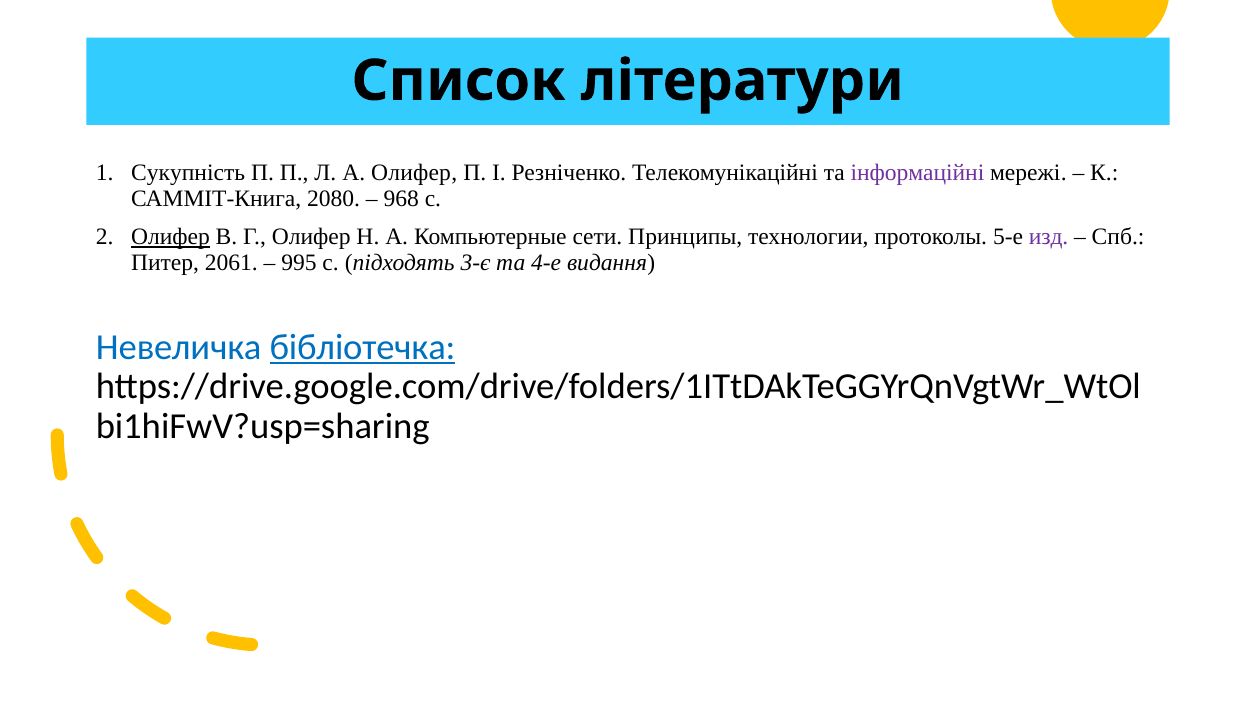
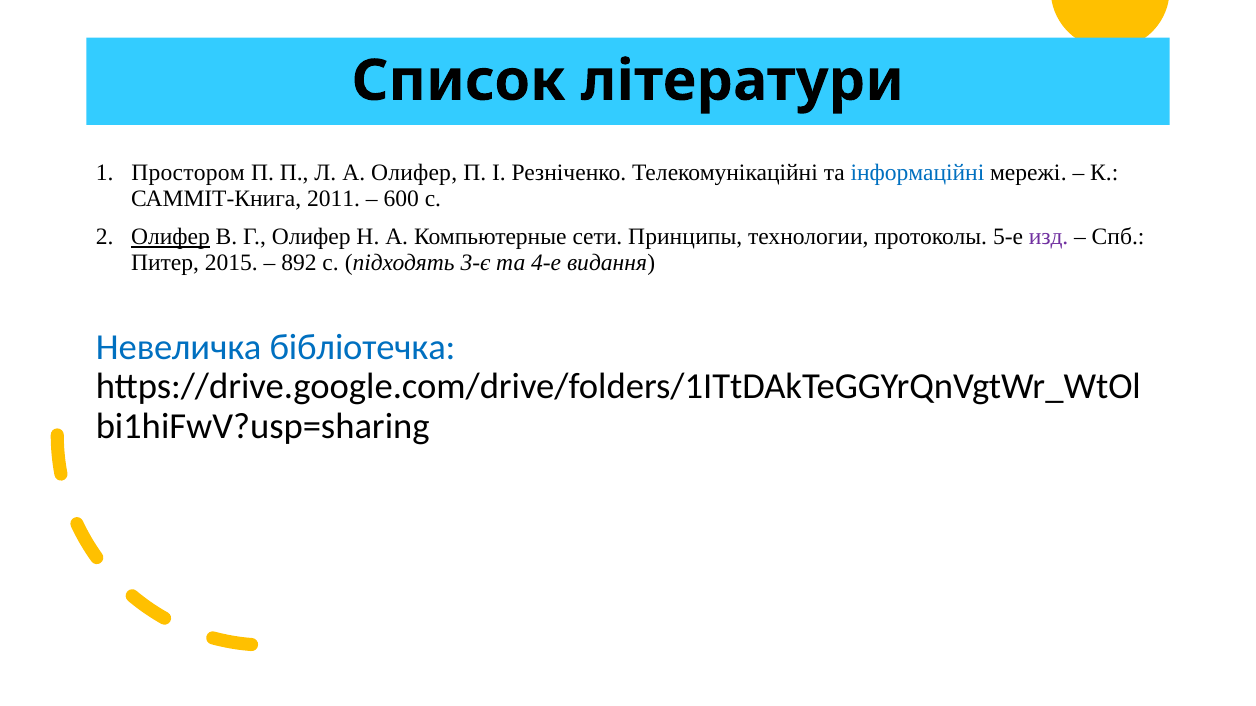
Сукупність: Сукупність -> Простором
інформаційні colour: purple -> blue
2080: 2080 -> 2011
968: 968 -> 600
2061: 2061 -> 2015
995: 995 -> 892
бібліотечка underline: present -> none
